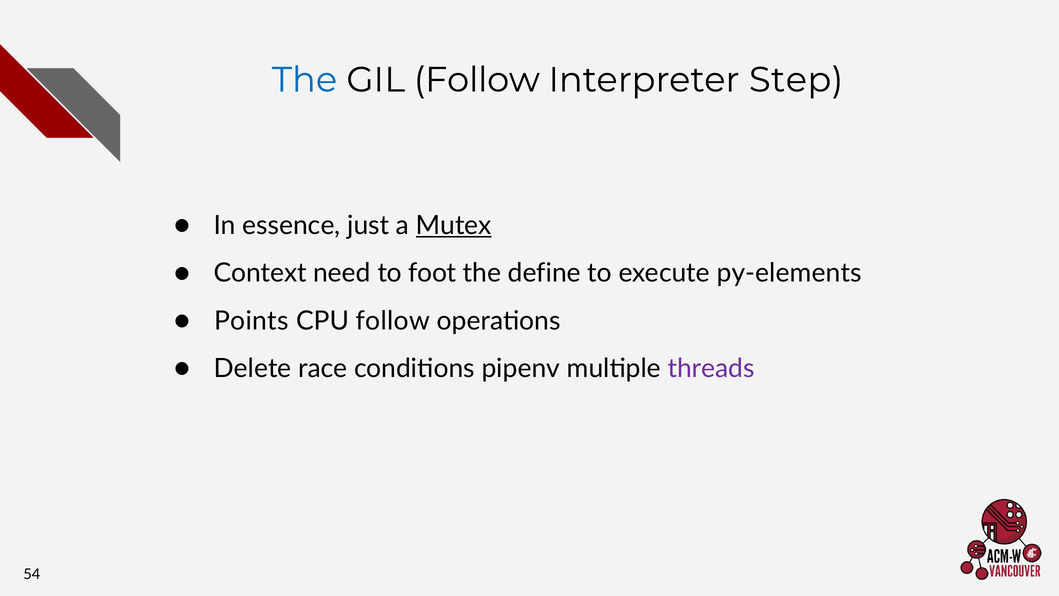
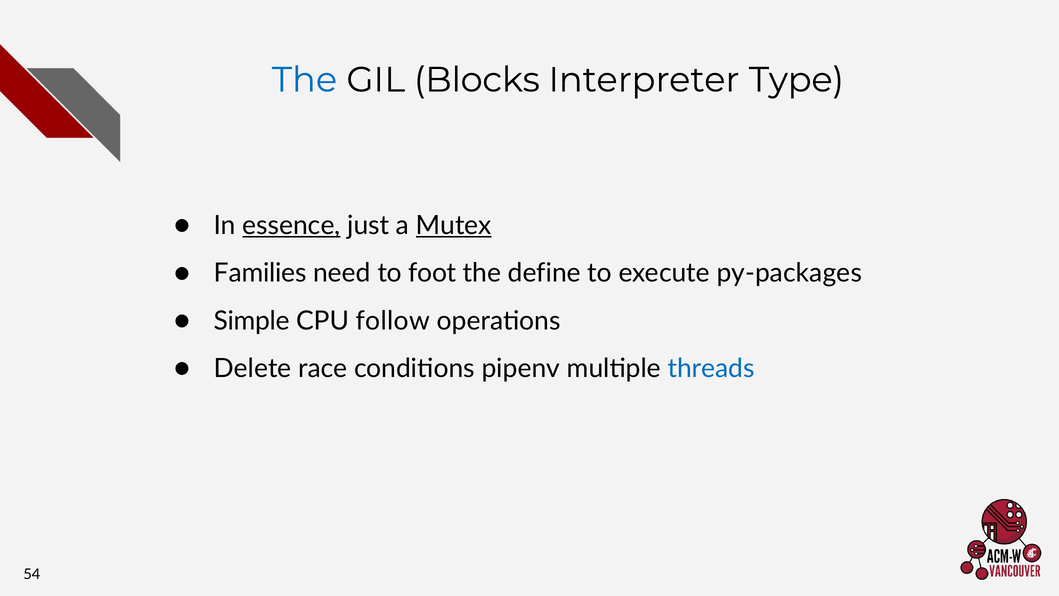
GIL Follow: Follow -> Blocks
Step: Step -> Type
essence underline: none -> present
Context: Context -> Families
py-elements: py-elements -> py-packages
Points: Points -> Simple
threads colour: purple -> blue
